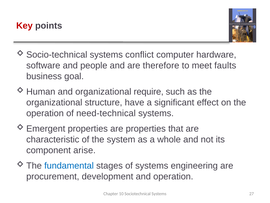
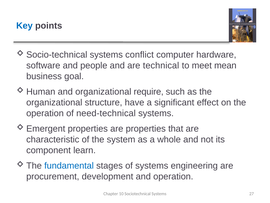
Key colour: red -> blue
therefore: therefore -> technical
faults: faults -> mean
arise: arise -> learn
